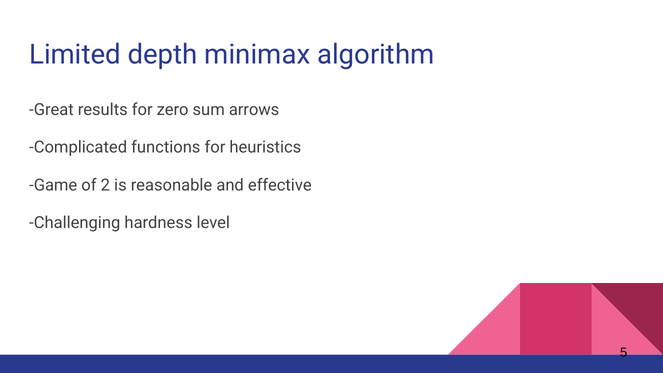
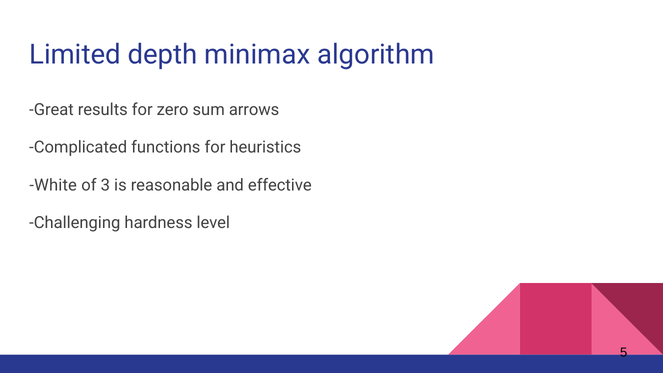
Game: Game -> White
2: 2 -> 3
